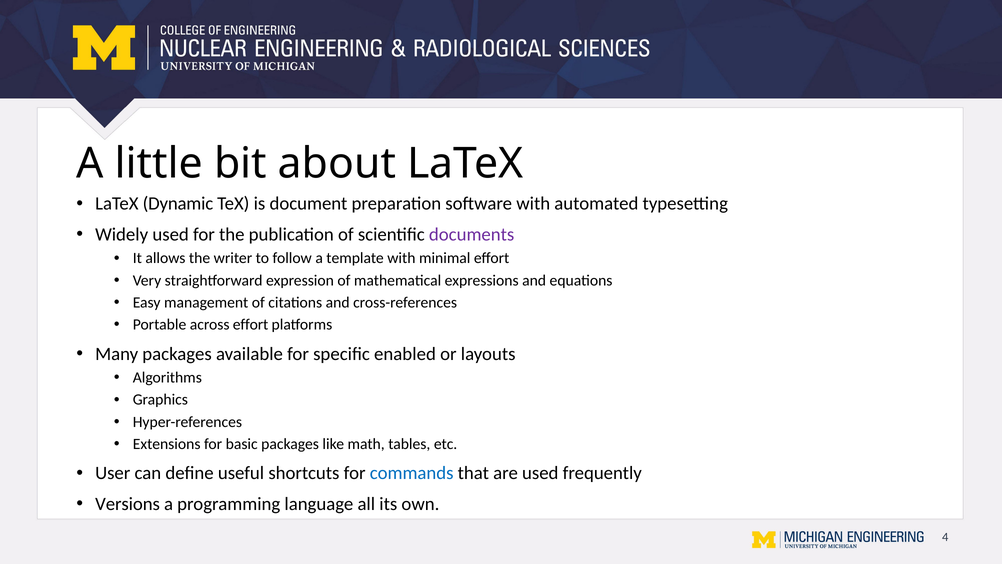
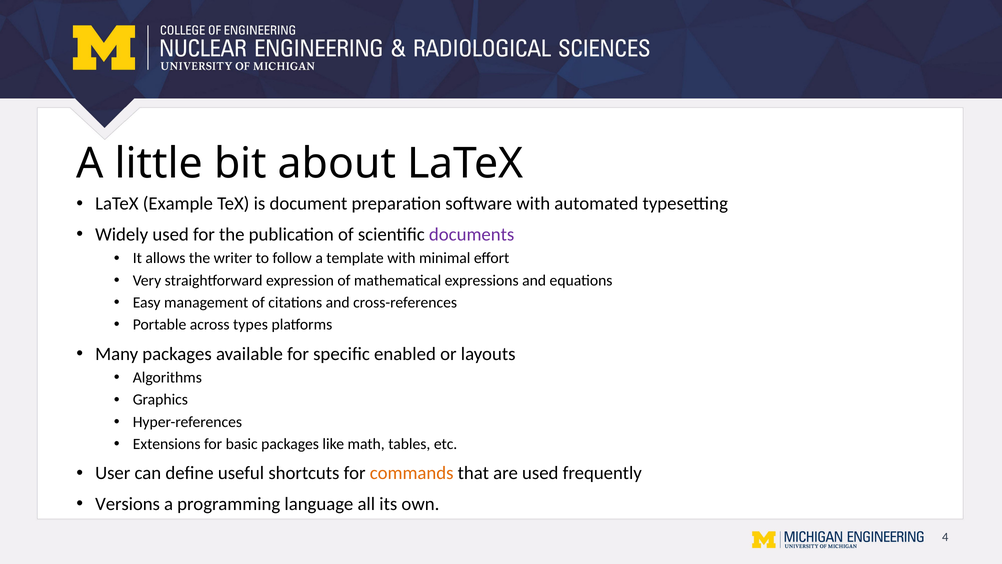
Dynamic: Dynamic -> Example
across effort: effort -> types
commands colour: blue -> orange
